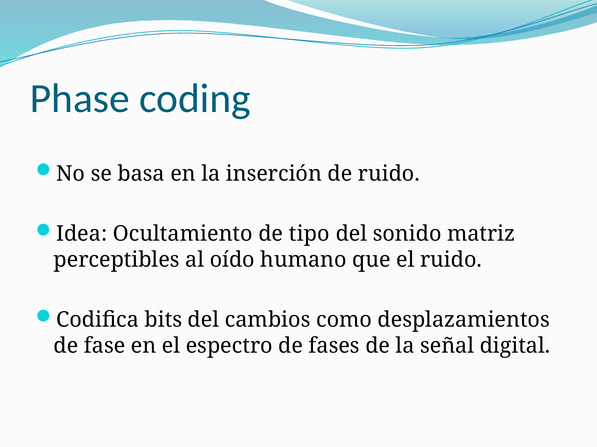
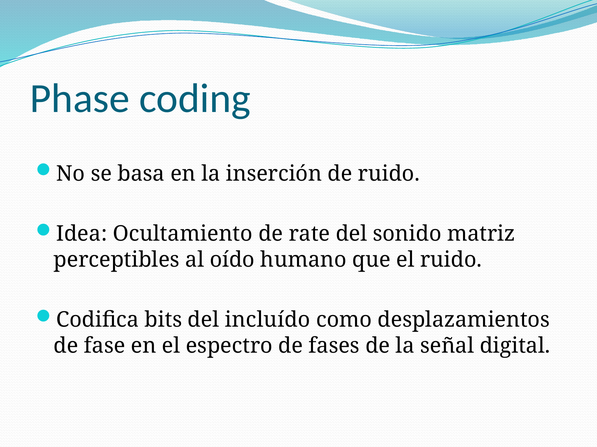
tipo: tipo -> rate
cambios: cambios -> incluído
